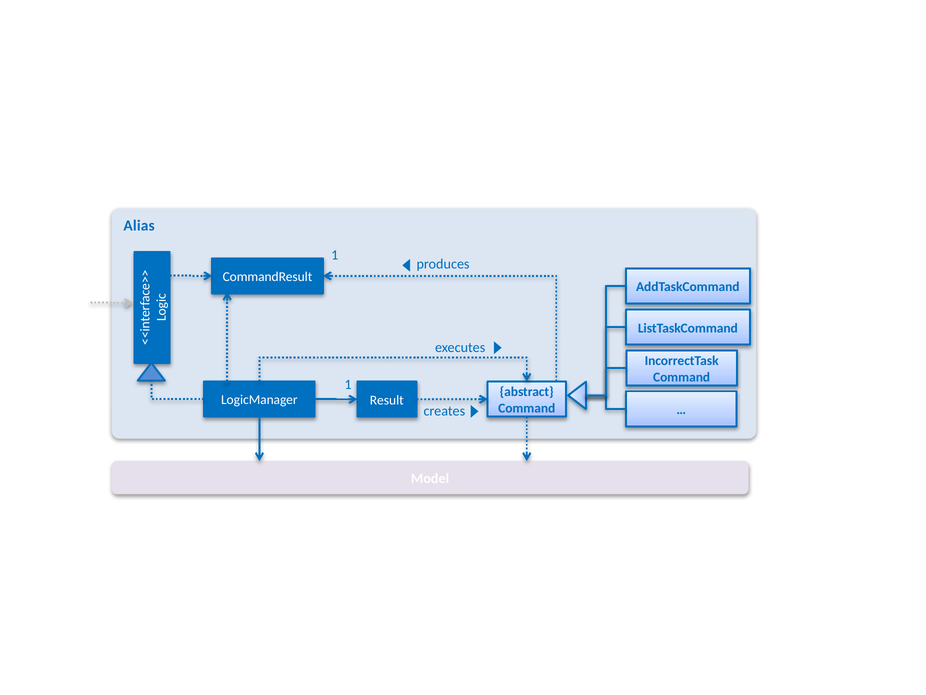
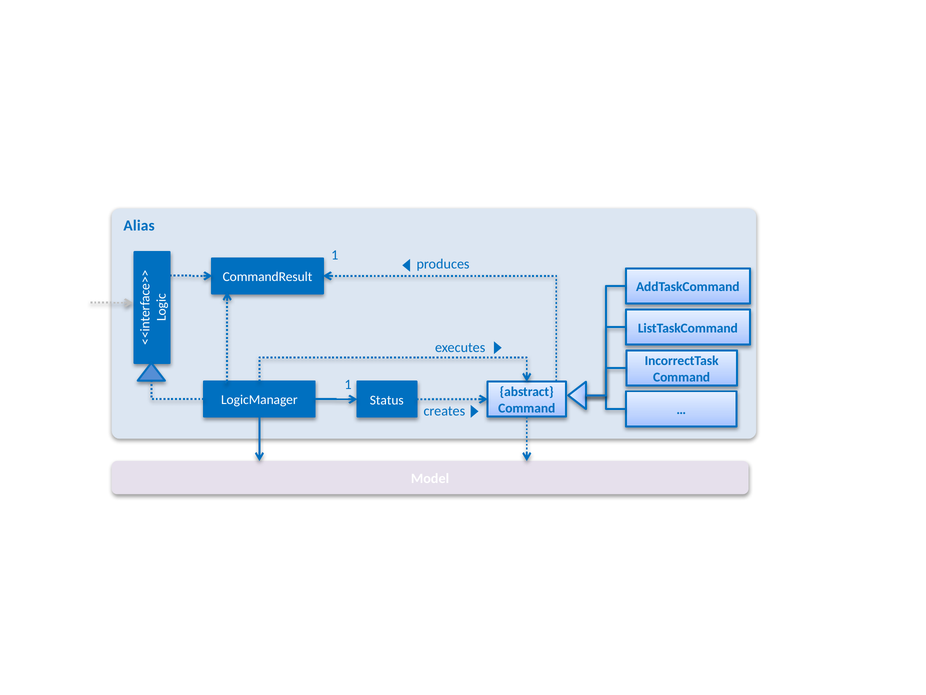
Result: Result -> Status
